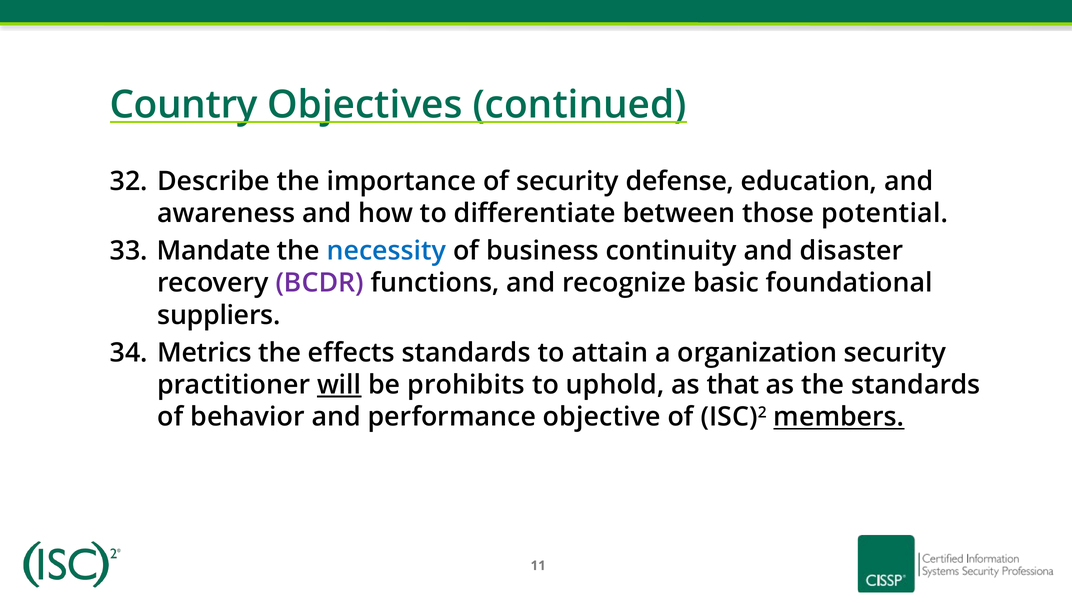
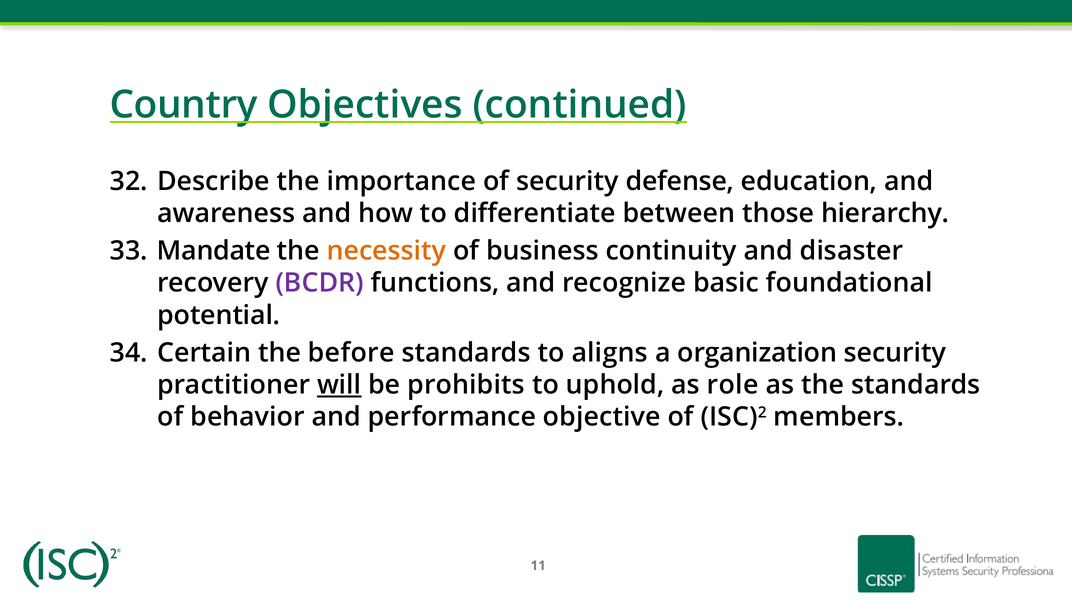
potential: potential -> hierarchy
necessity colour: blue -> orange
suppliers: suppliers -> potential
Metrics: Metrics -> Certain
effects: effects -> before
attain: attain -> aligns
that: that -> role
members underline: present -> none
